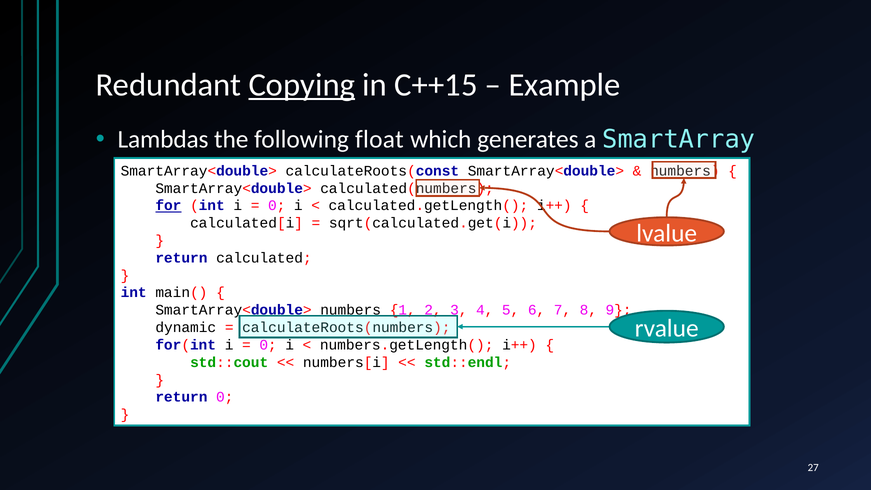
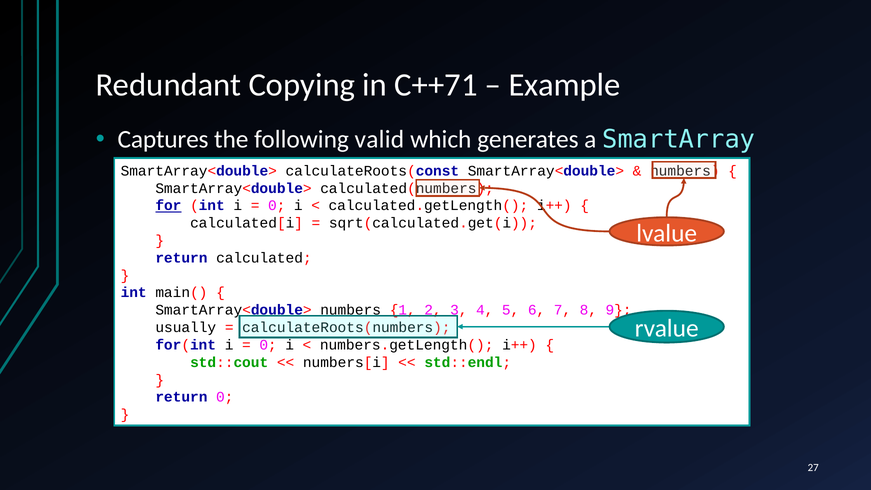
Copying underline: present -> none
C++15: C++15 -> C++71
Lambdas: Lambdas -> Captures
float: float -> valid
dynamic: dynamic -> usually
